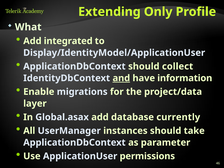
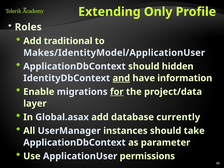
What: What -> Roles
integrated: integrated -> traditional
Display/IdentityModel/ApplicationUser: Display/IdentityModel/ApplicationUser -> Makes/IdentityModel/ApplicationUser
collect: collect -> hidden
for underline: none -> present
